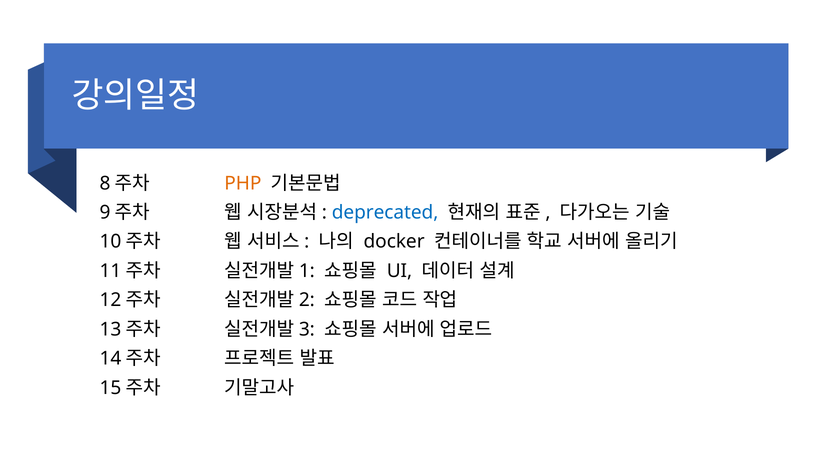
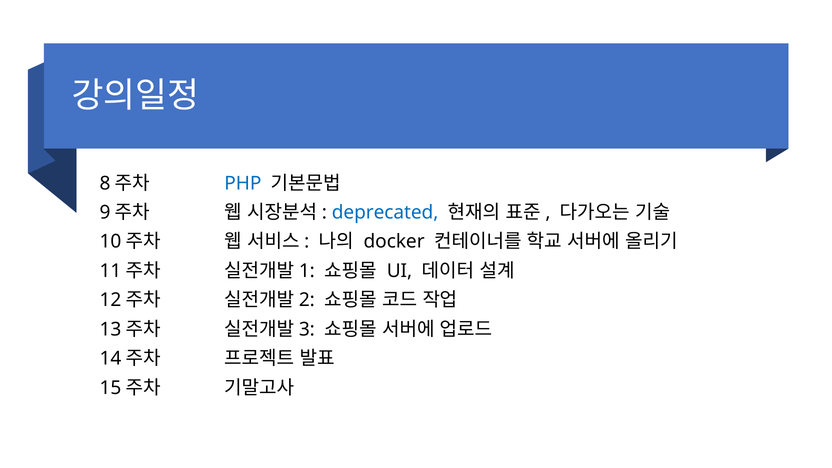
PHP colour: orange -> blue
